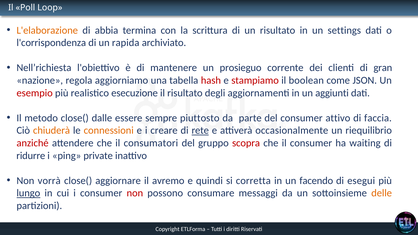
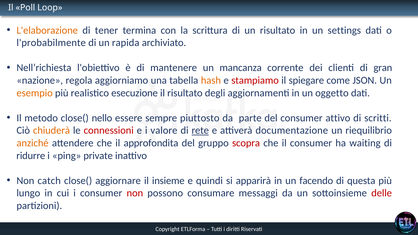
abbia: abbia -> tener
l'corrispondenza: l'corrispondenza -> l'probabilmente
prosieguo: prosieguo -> mancanza
hash colour: red -> orange
boolean: boolean -> spiegare
esempio colour: red -> orange
aggiunti: aggiunti -> oggetto
dalle: dalle -> nello
faccia: faccia -> scritti
connessioni colour: orange -> red
creare: creare -> valore
occasionalmente: occasionalmente -> documentazione
anziché colour: red -> orange
consumatori: consumatori -> approfondita
vorrà: vorrà -> catch
avremo: avremo -> insieme
corretta: corretta -> apparirà
esegui: esegui -> questa
lungo underline: present -> none
delle colour: orange -> red
